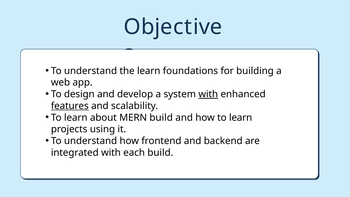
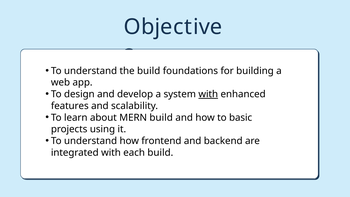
the learn: learn -> build
features underline: present -> none
how to learn: learn -> basic
